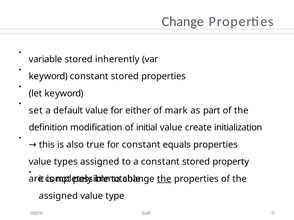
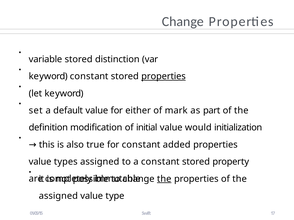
inherently: inherently -> distinction
properties at (164, 77) underline: none -> present
create: create -> would
equals: equals -> added
